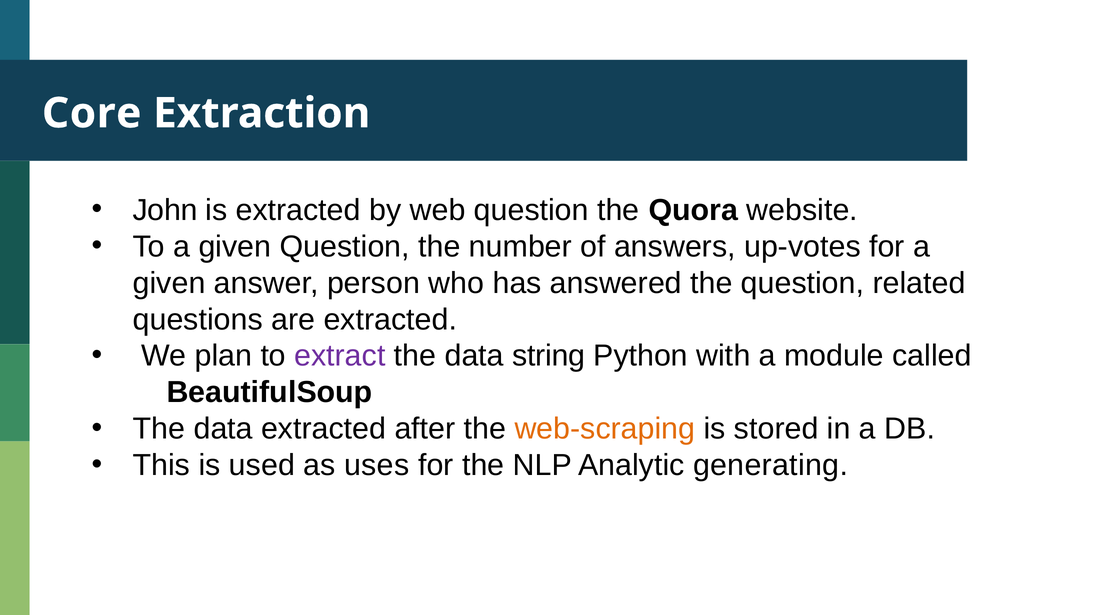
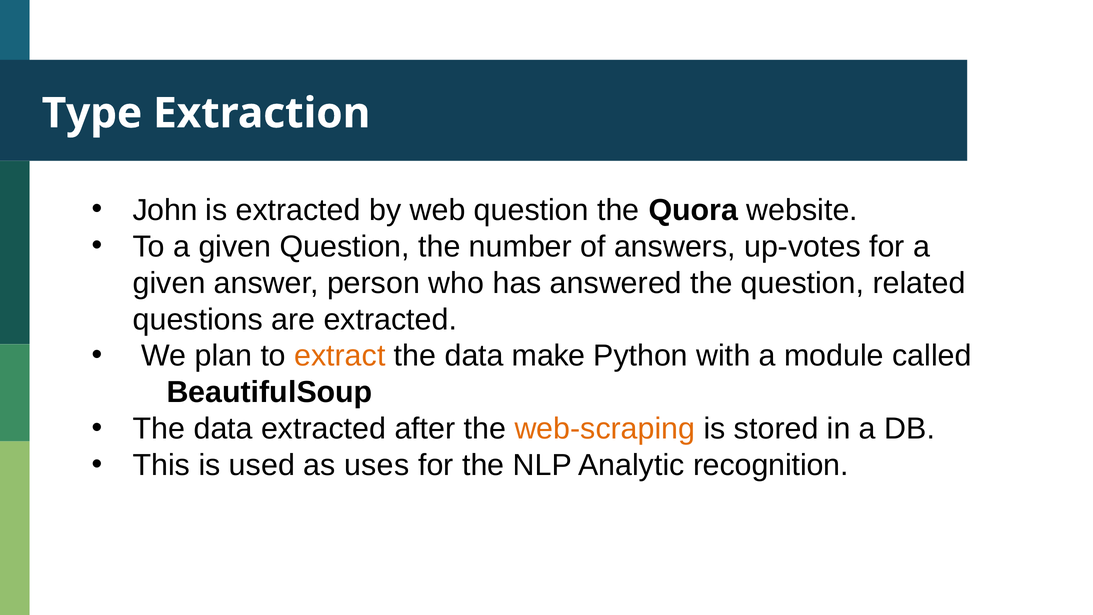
Core: Core -> Type
extract colour: purple -> orange
string: string -> make
generating: generating -> recognition
